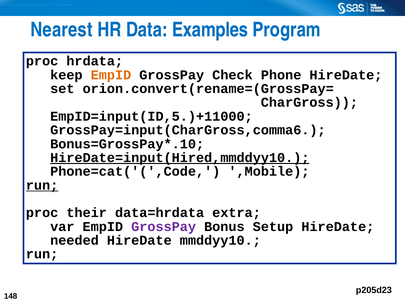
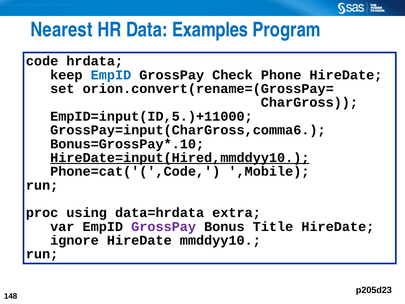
proc at (42, 61): proc -> code
EmpID at (111, 75) colour: orange -> blue
run at (42, 185) underline: present -> none
their: their -> using
Setup: Setup -> Title
needed: needed -> ignore
